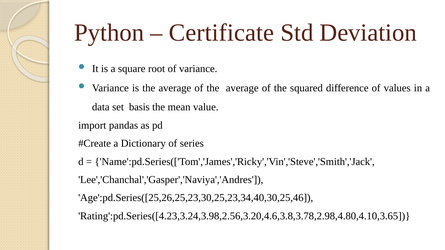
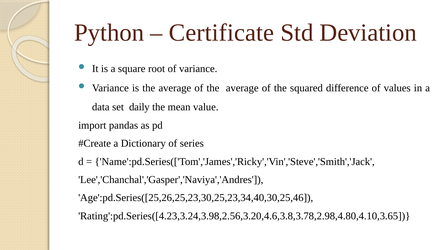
basis: basis -> daily
